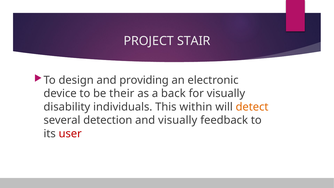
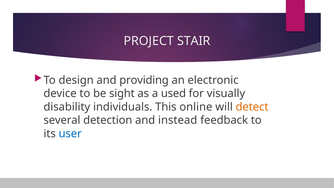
their: their -> sight
back: back -> used
within: within -> online
and visually: visually -> instead
user colour: red -> blue
